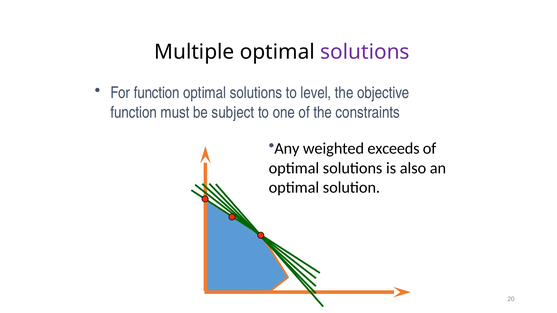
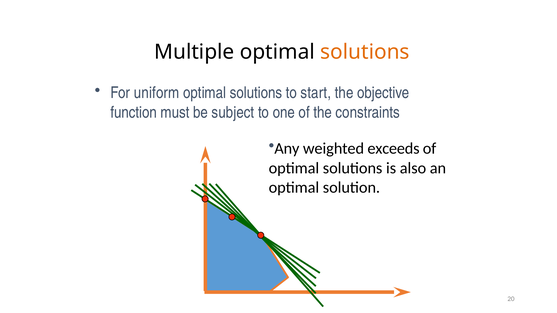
solutions at (365, 52) colour: purple -> orange
For function: function -> uniform
level: level -> start
